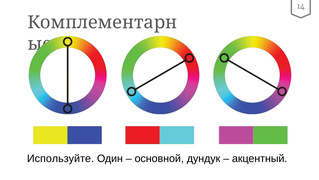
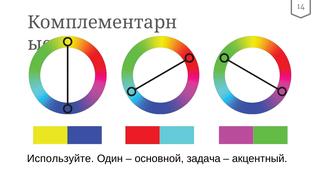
дундук: дундук -> задача
